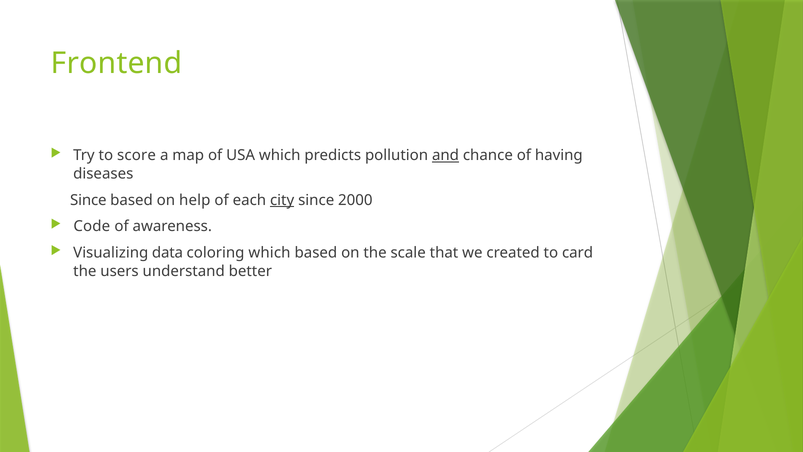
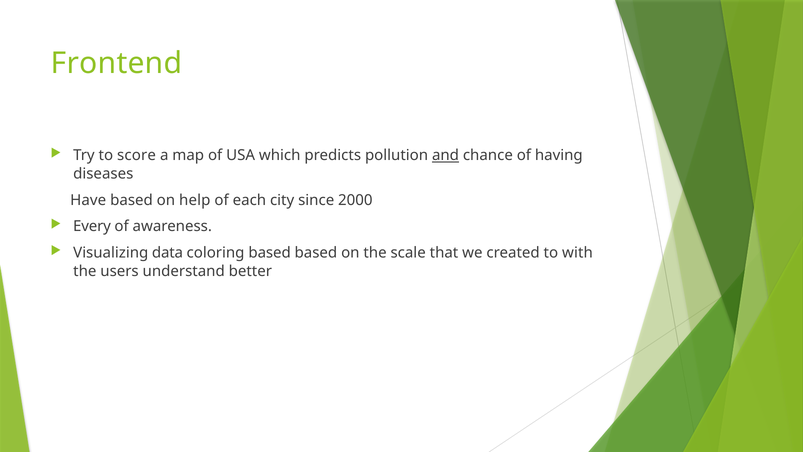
Since at (88, 200): Since -> Have
city underline: present -> none
Code: Code -> Every
coloring which: which -> based
card: card -> with
